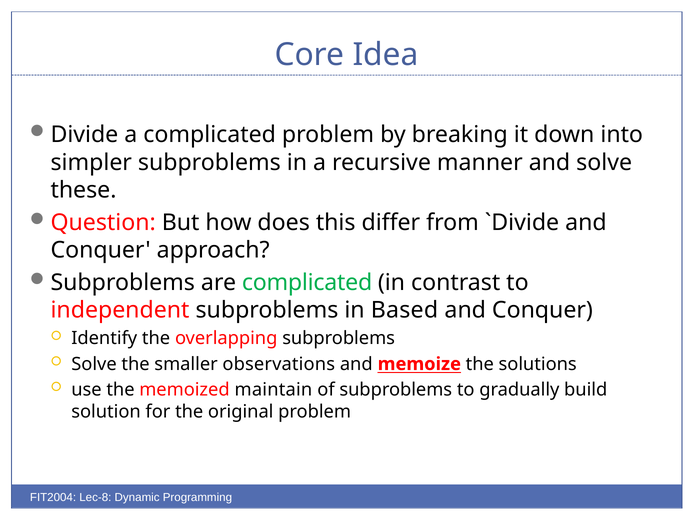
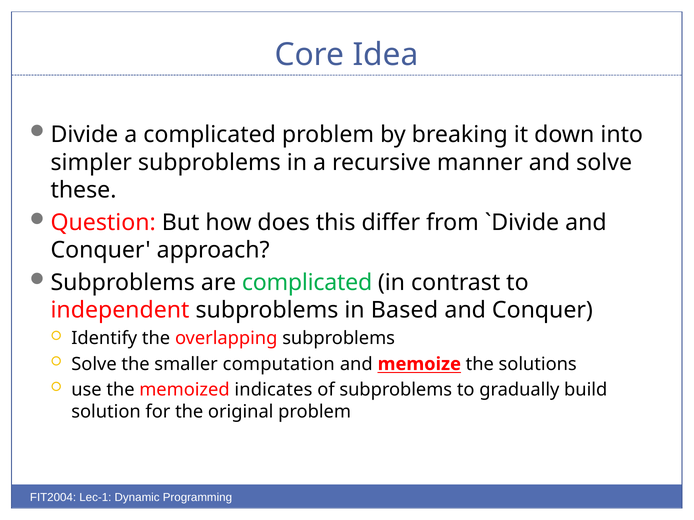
observations: observations -> computation
maintain: maintain -> indicates
Lec-8: Lec-8 -> Lec-1
